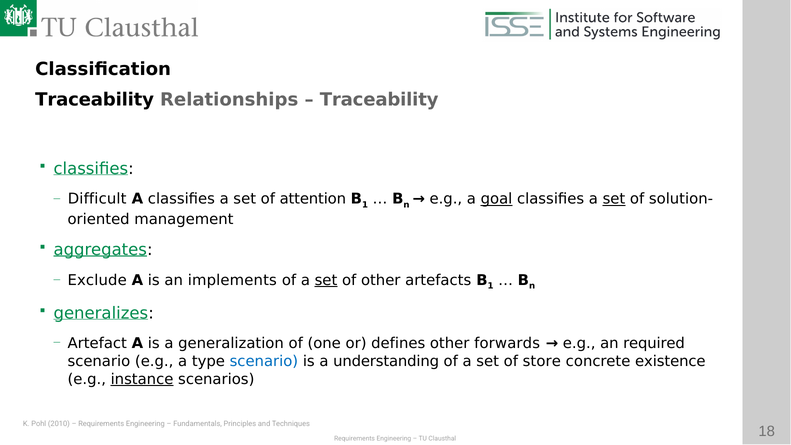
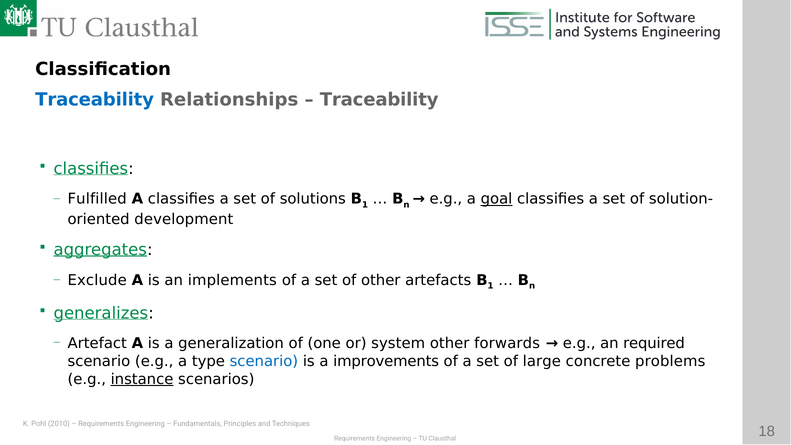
Traceability at (95, 100) colour: black -> blue
Difficult: Difficult -> Fulfilled
attention: attention -> solutions
set at (614, 199) underline: present -> none
management: management -> development
set at (326, 280) underline: present -> none
defines: defines -> system
understanding: understanding -> improvements
store: store -> large
existence: existence -> problems
